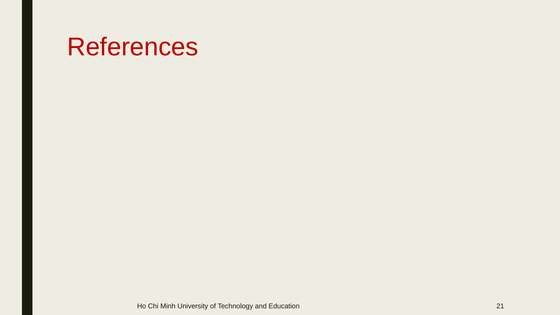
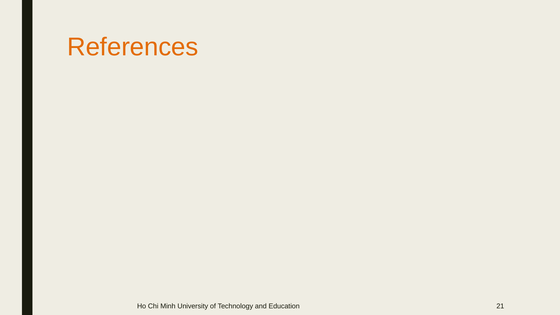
References colour: red -> orange
